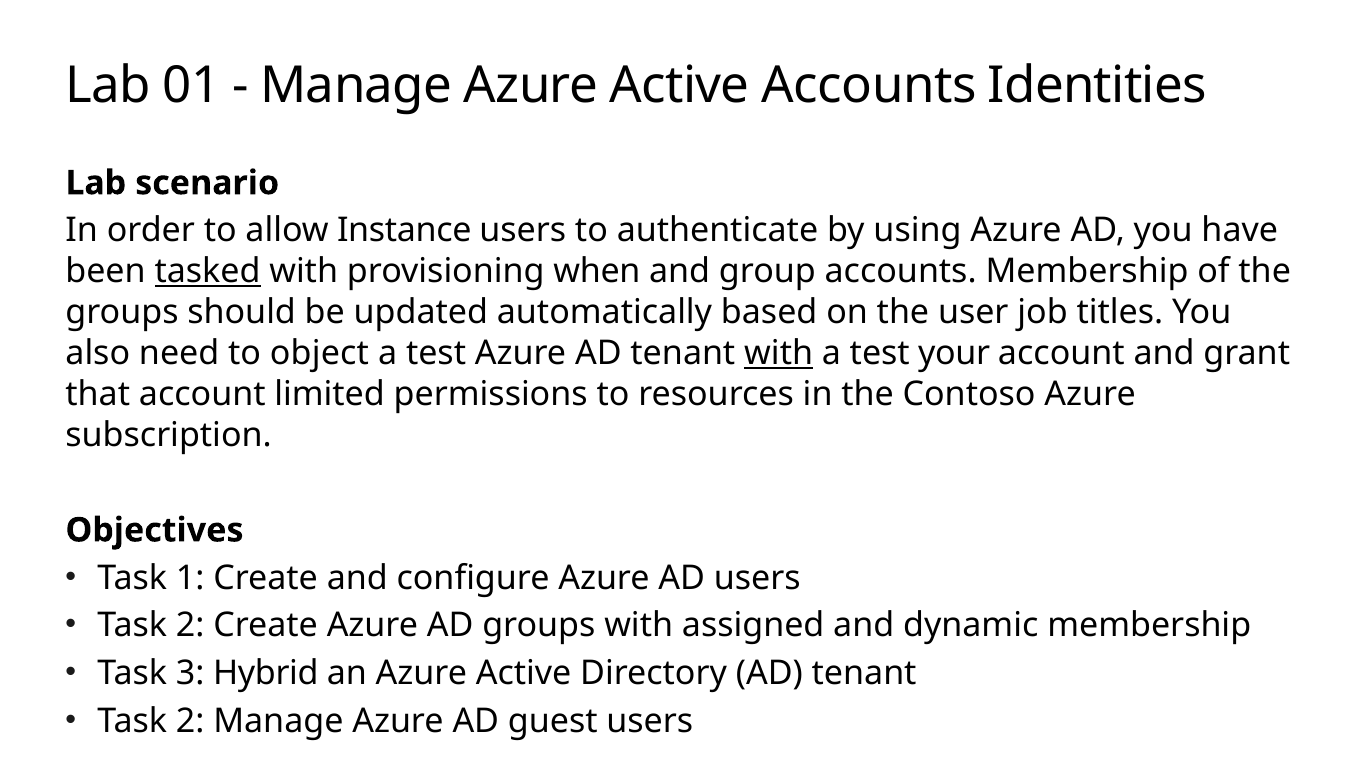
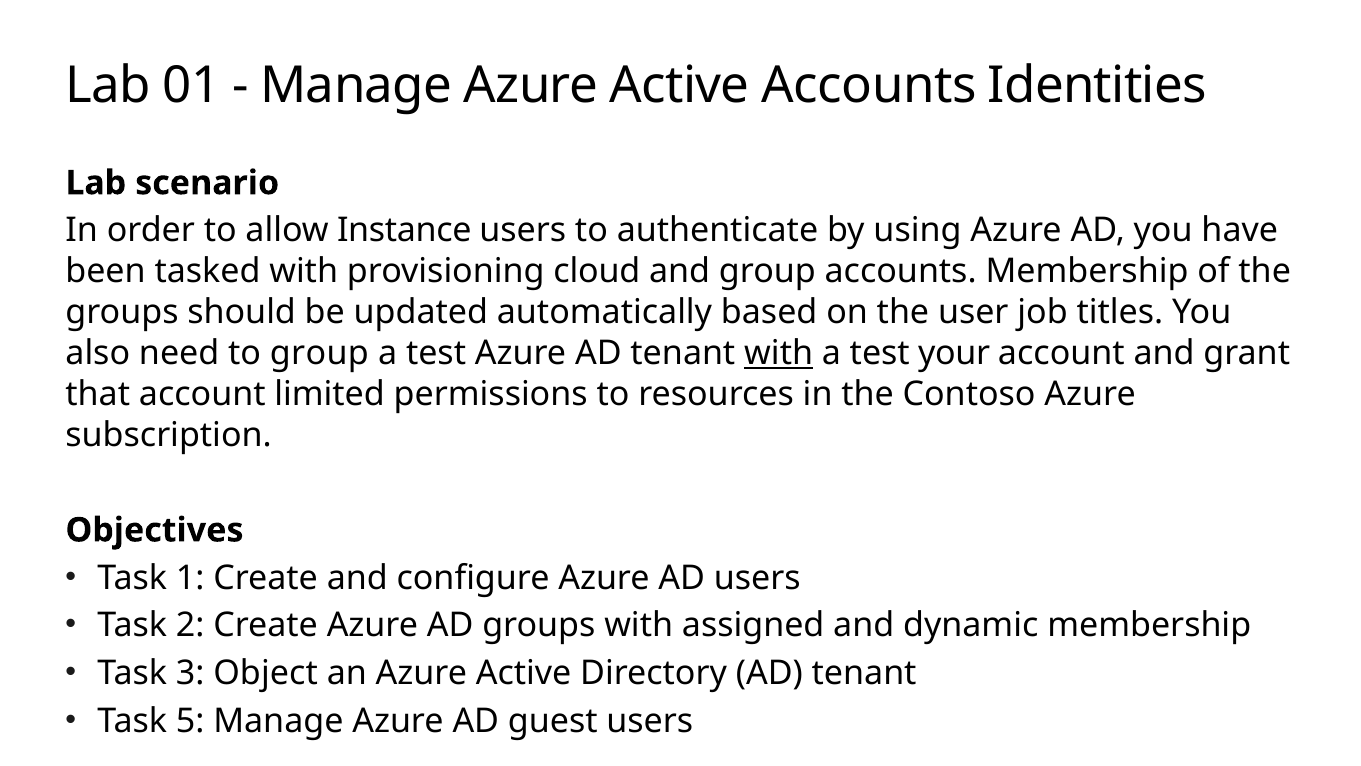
tasked underline: present -> none
when: when -> cloud
to object: object -> group
Hybrid: Hybrid -> Object
2 at (190, 720): 2 -> 5
